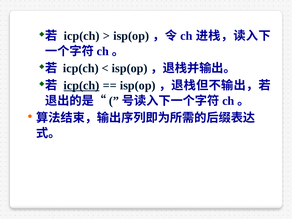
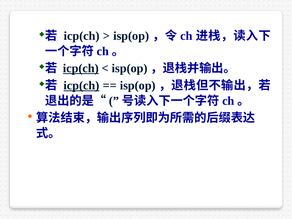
icp(ch at (81, 68) underline: none -> present
